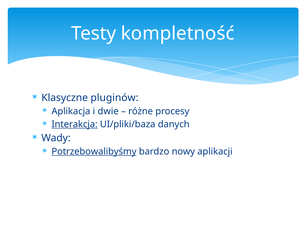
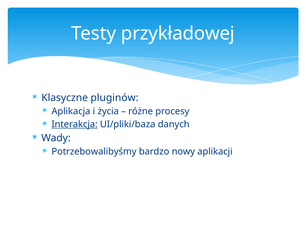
kompletność: kompletność -> przykładowej
dwie: dwie -> życia
Potrzebowalibyśmy underline: present -> none
